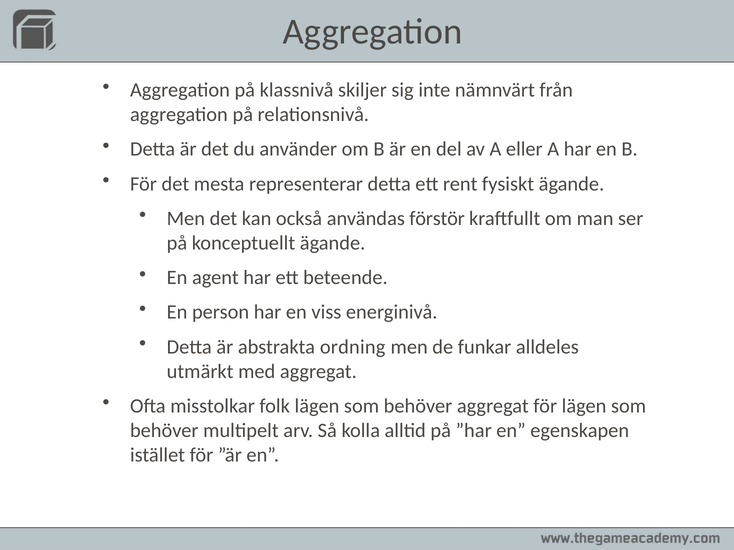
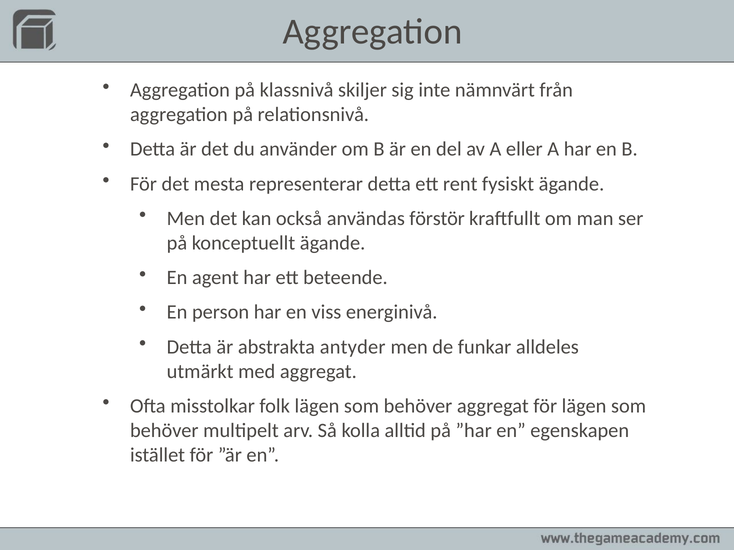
ordning: ordning -> antyder
